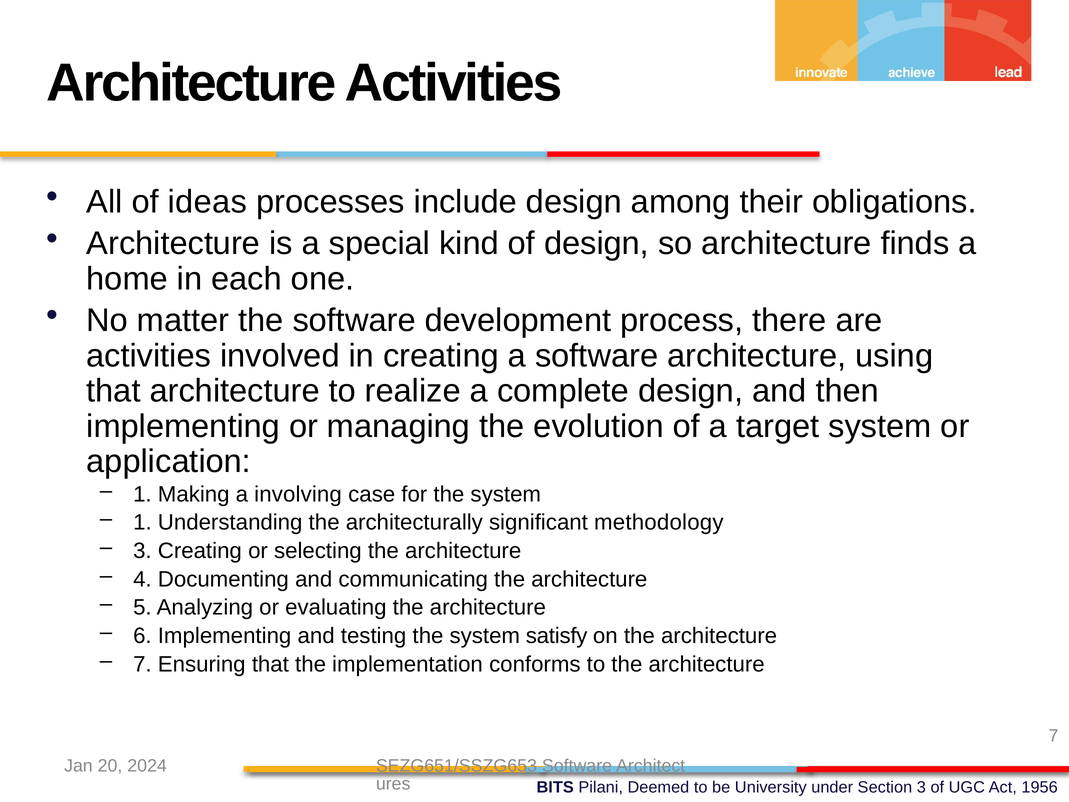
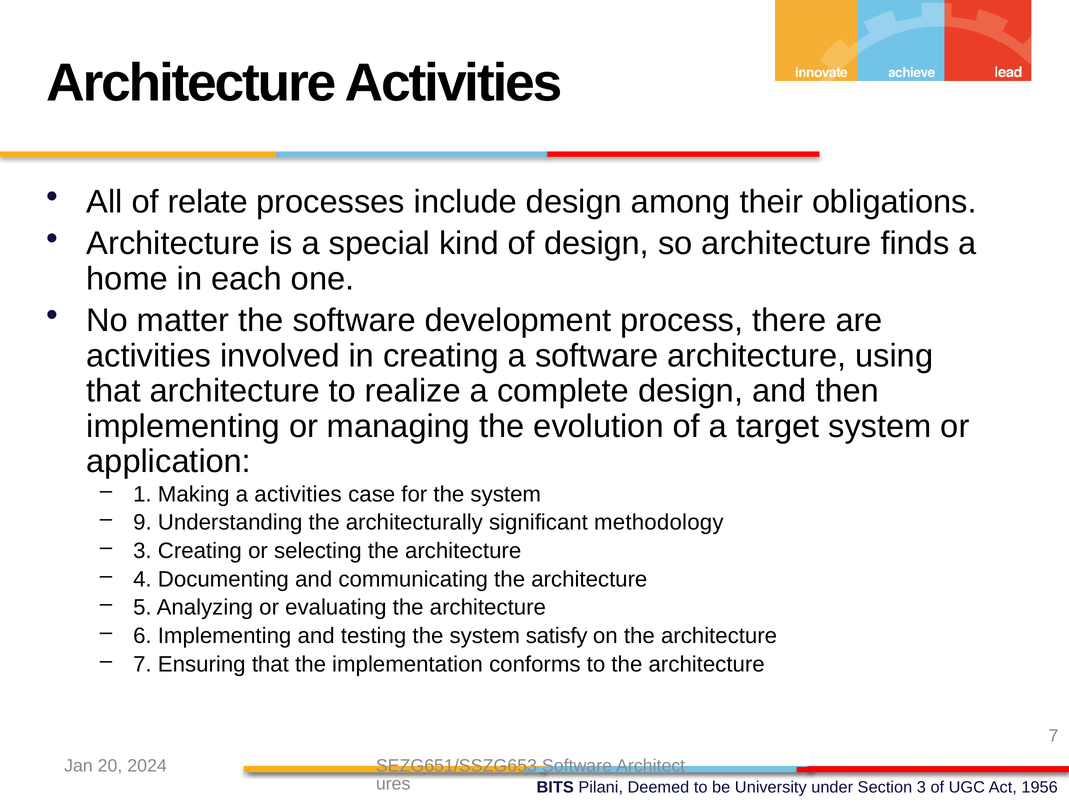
ideas: ideas -> relate
a involving: involving -> activities
1 at (142, 522): 1 -> 9
